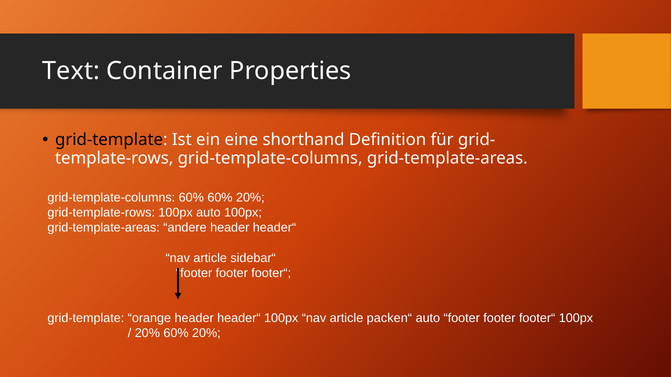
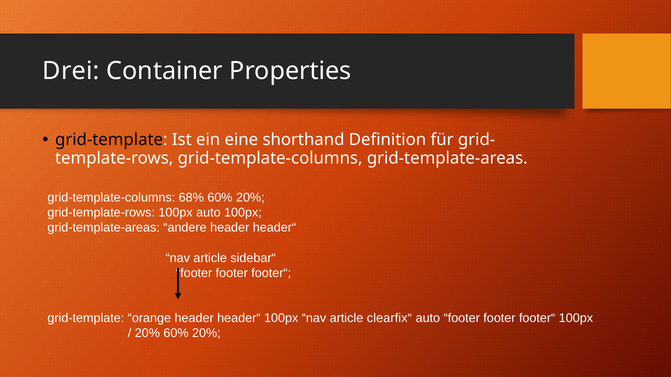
Text: Text -> Drei
grid-template-columns 60%: 60% -> 68%
packen“: packen“ -> clearfix“
